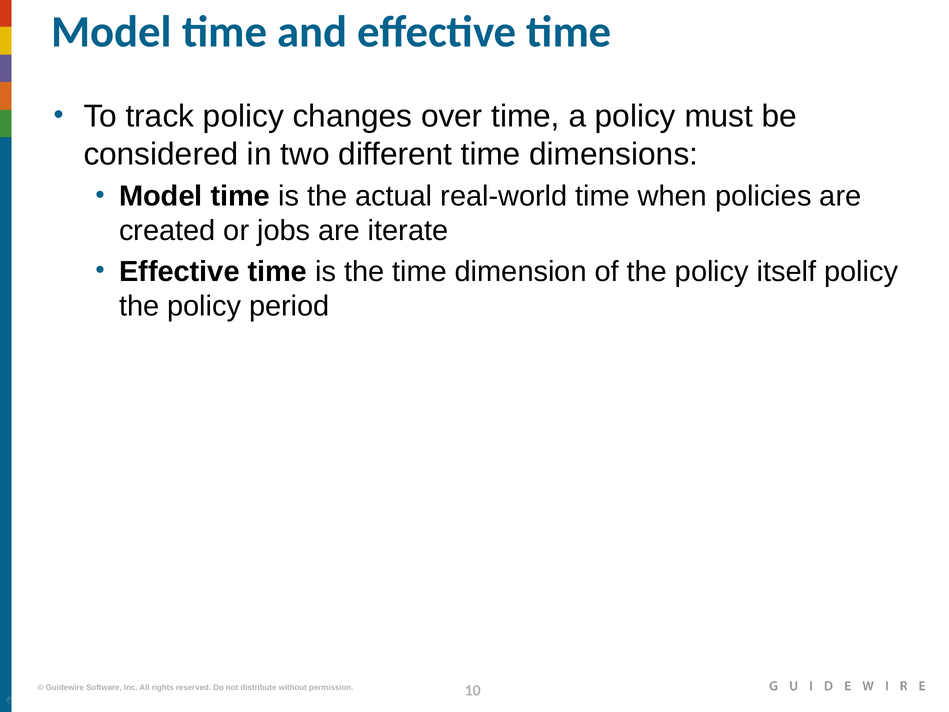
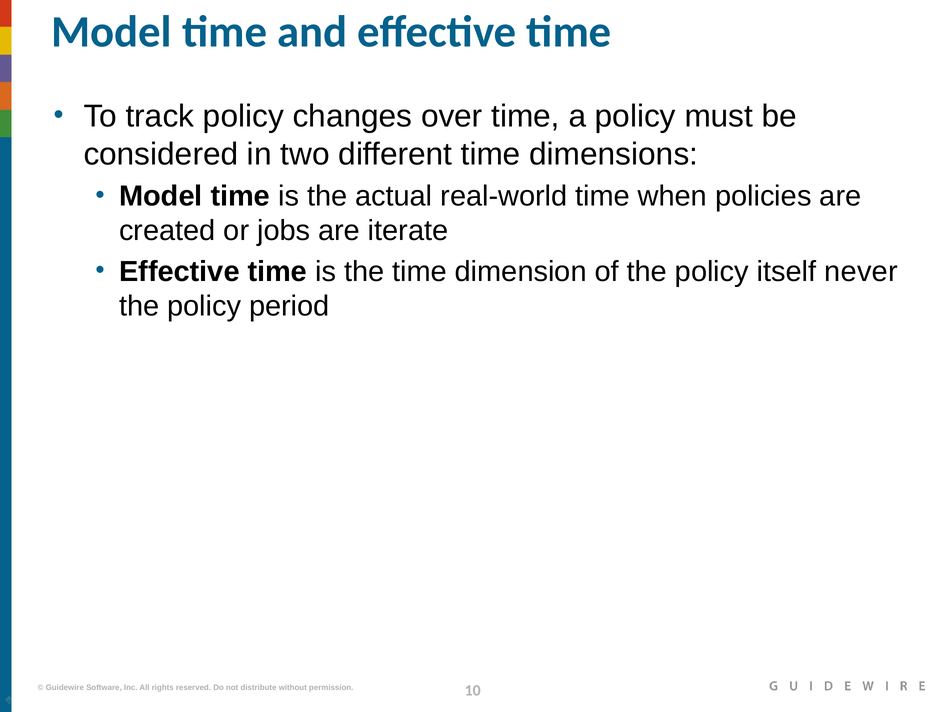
itself policy: policy -> never
